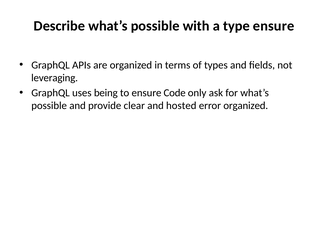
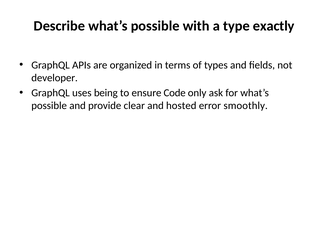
type ensure: ensure -> exactly
leveraging: leveraging -> developer
error organized: organized -> smoothly
